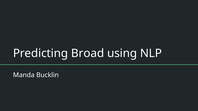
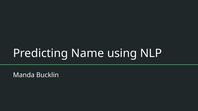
Broad: Broad -> Name
